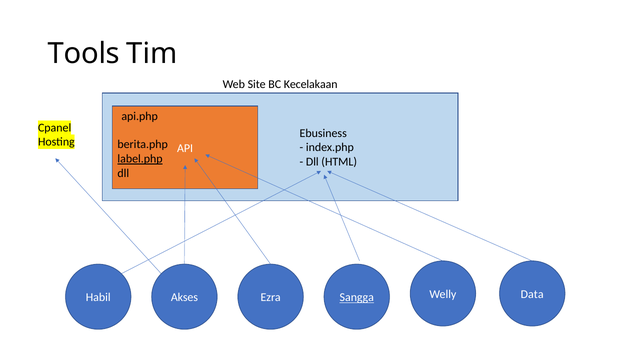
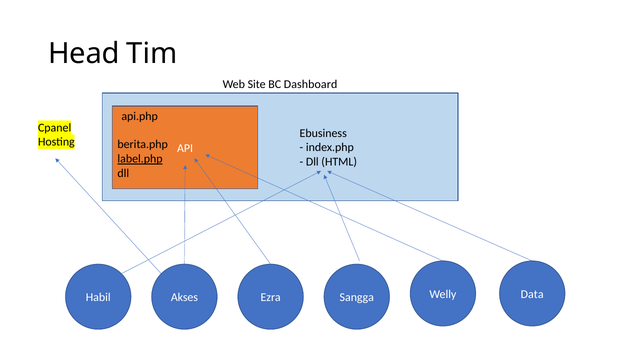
Tools: Tools -> Head
Kecelakaan: Kecelakaan -> Dashboard
Sangga underline: present -> none
